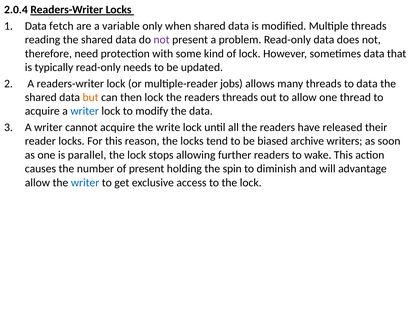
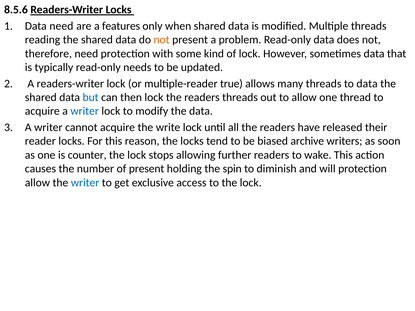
2.0.4: 2.0.4 -> 8.5.6
Data fetch: fetch -> need
variable: variable -> features
not at (162, 40) colour: purple -> orange
jobs: jobs -> true
but colour: orange -> blue
parallel: parallel -> counter
will advantage: advantage -> protection
